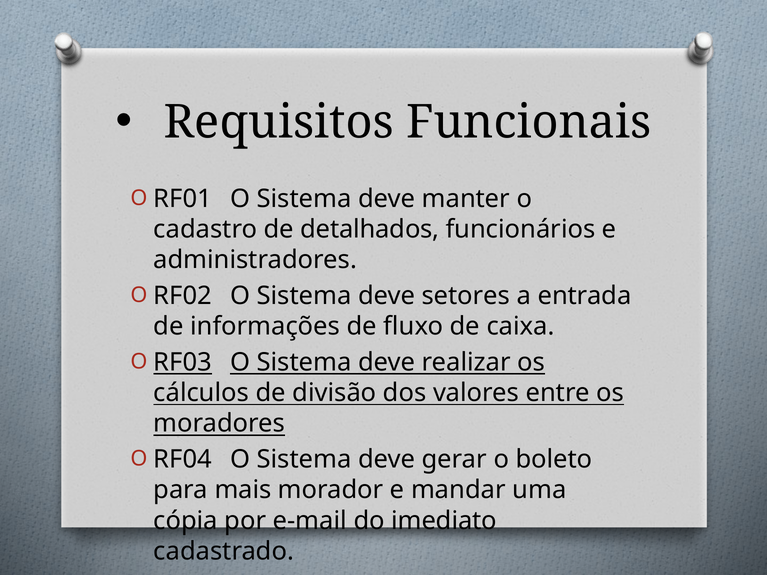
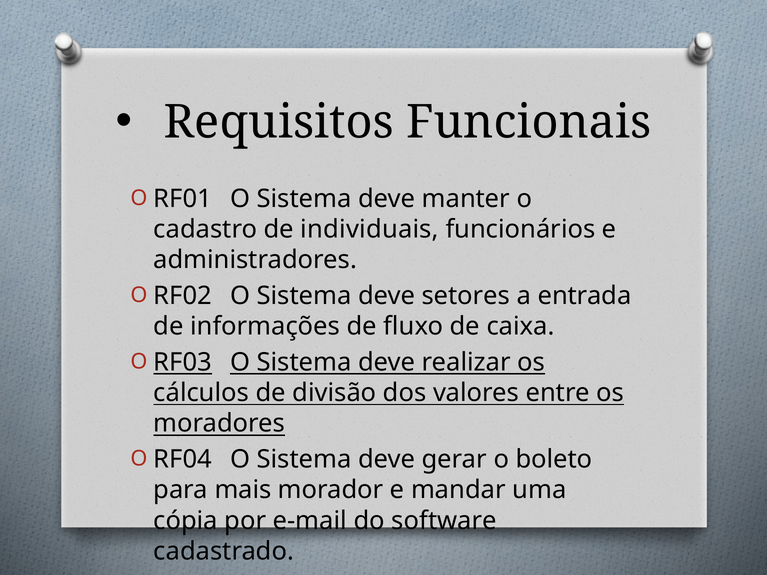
detalhados: detalhados -> individuais
imediato: imediato -> software
